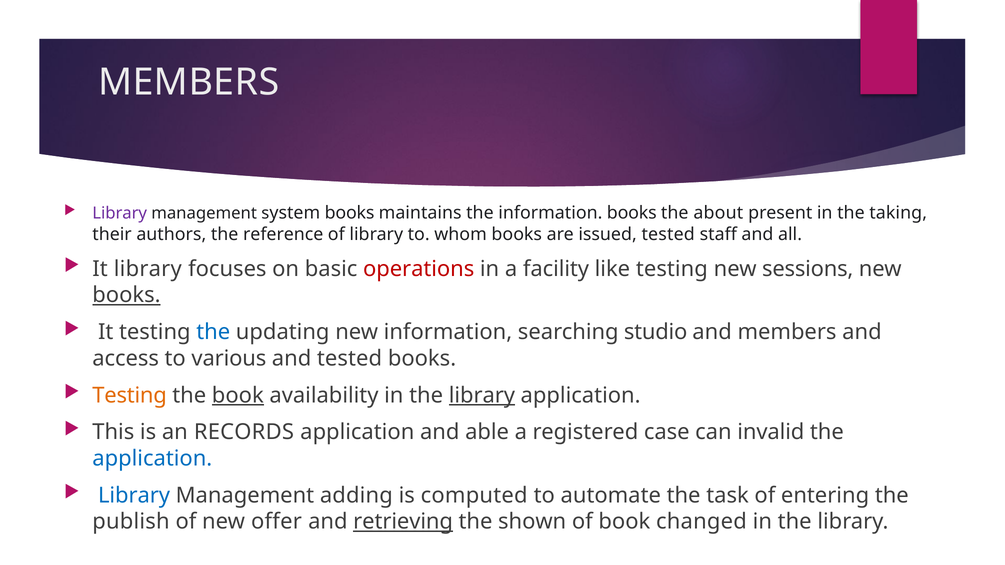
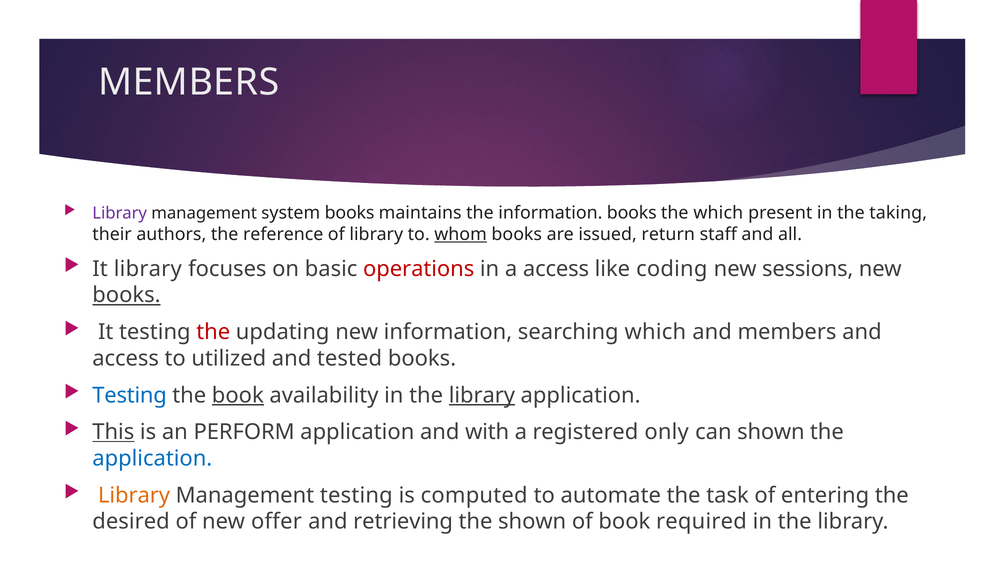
the about: about -> which
whom underline: none -> present
issued tested: tested -> return
a facility: facility -> access
like testing: testing -> coding
the at (213, 332) colour: blue -> red
searching studio: studio -> which
various: various -> utilized
Testing at (130, 395) colour: orange -> blue
This underline: none -> present
RECORDS: RECORDS -> PERFORM
able: able -> with
case: case -> only
can invalid: invalid -> shown
Library at (134, 496) colour: blue -> orange
Management adding: adding -> testing
publish: publish -> desired
retrieving underline: present -> none
changed: changed -> required
